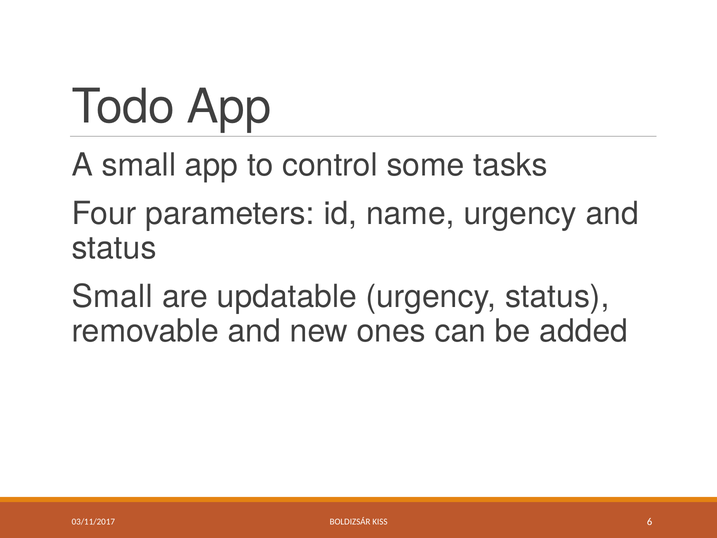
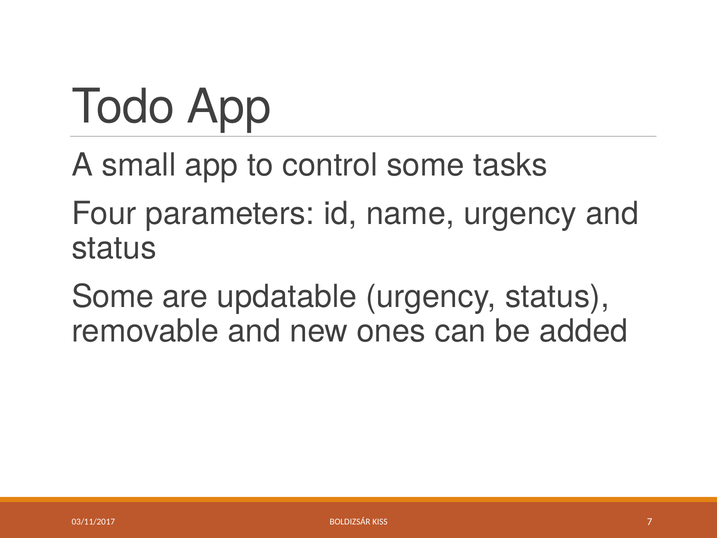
Small at (112, 297): Small -> Some
6: 6 -> 7
